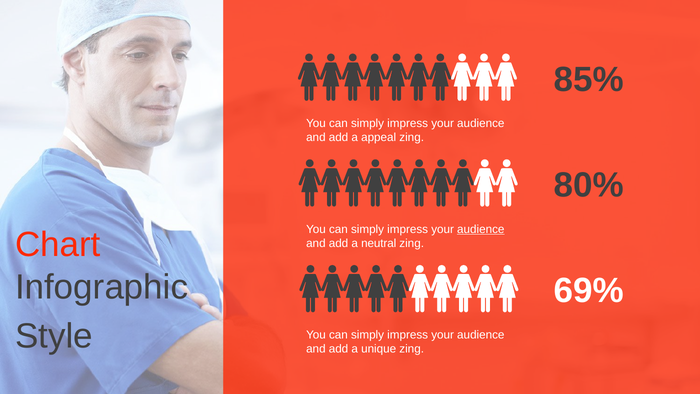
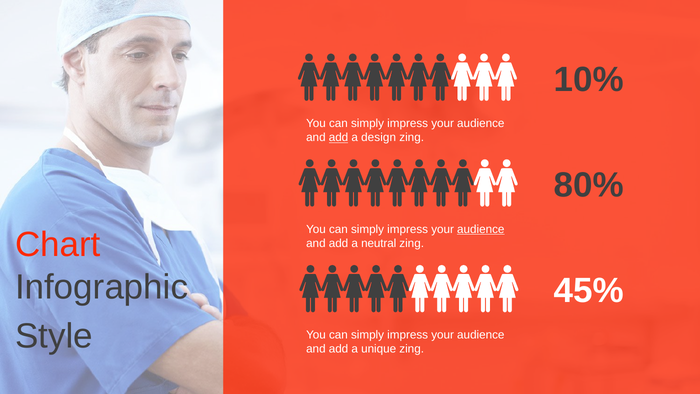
85%: 85% -> 10%
add at (339, 138) underline: none -> present
appeal: appeal -> design
69%: 69% -> 45%
